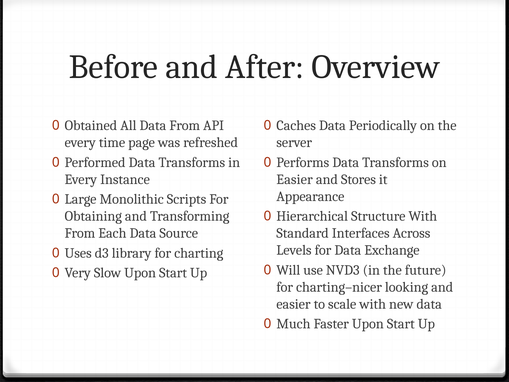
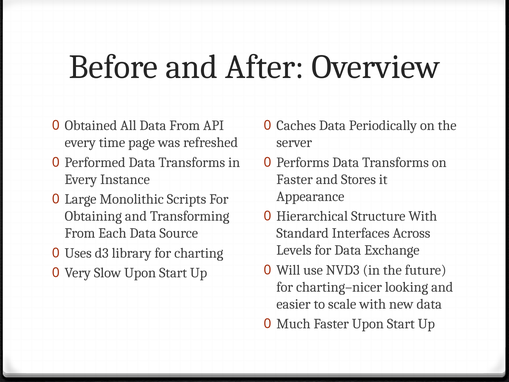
Easier at (295, 179): Easier -> Faster
